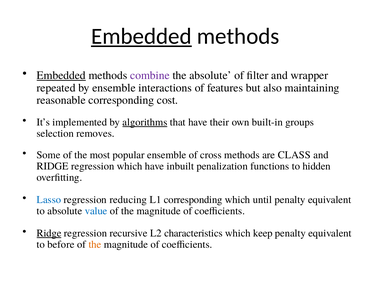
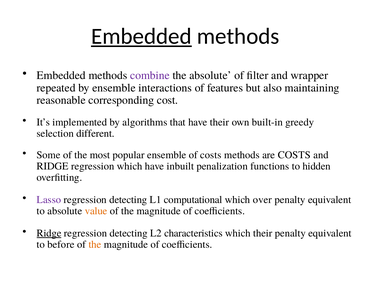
Embedded at (61, 75) underline: present -> none
algorithms underline: present -> none
groups: groups -> greedy
removes: removes -> different
of cross: cross -> costs
are CLASS: CLASS -> COSTS
Lasso colour: blue -> purple
reducing at (128, 200): reducing -> detecting
L1 corresponding: corresponding -> computational
until: until -> over
value colour: blue -> orange
recursive at (129, 233): recursive -> detecting
which keep: keep -> their
